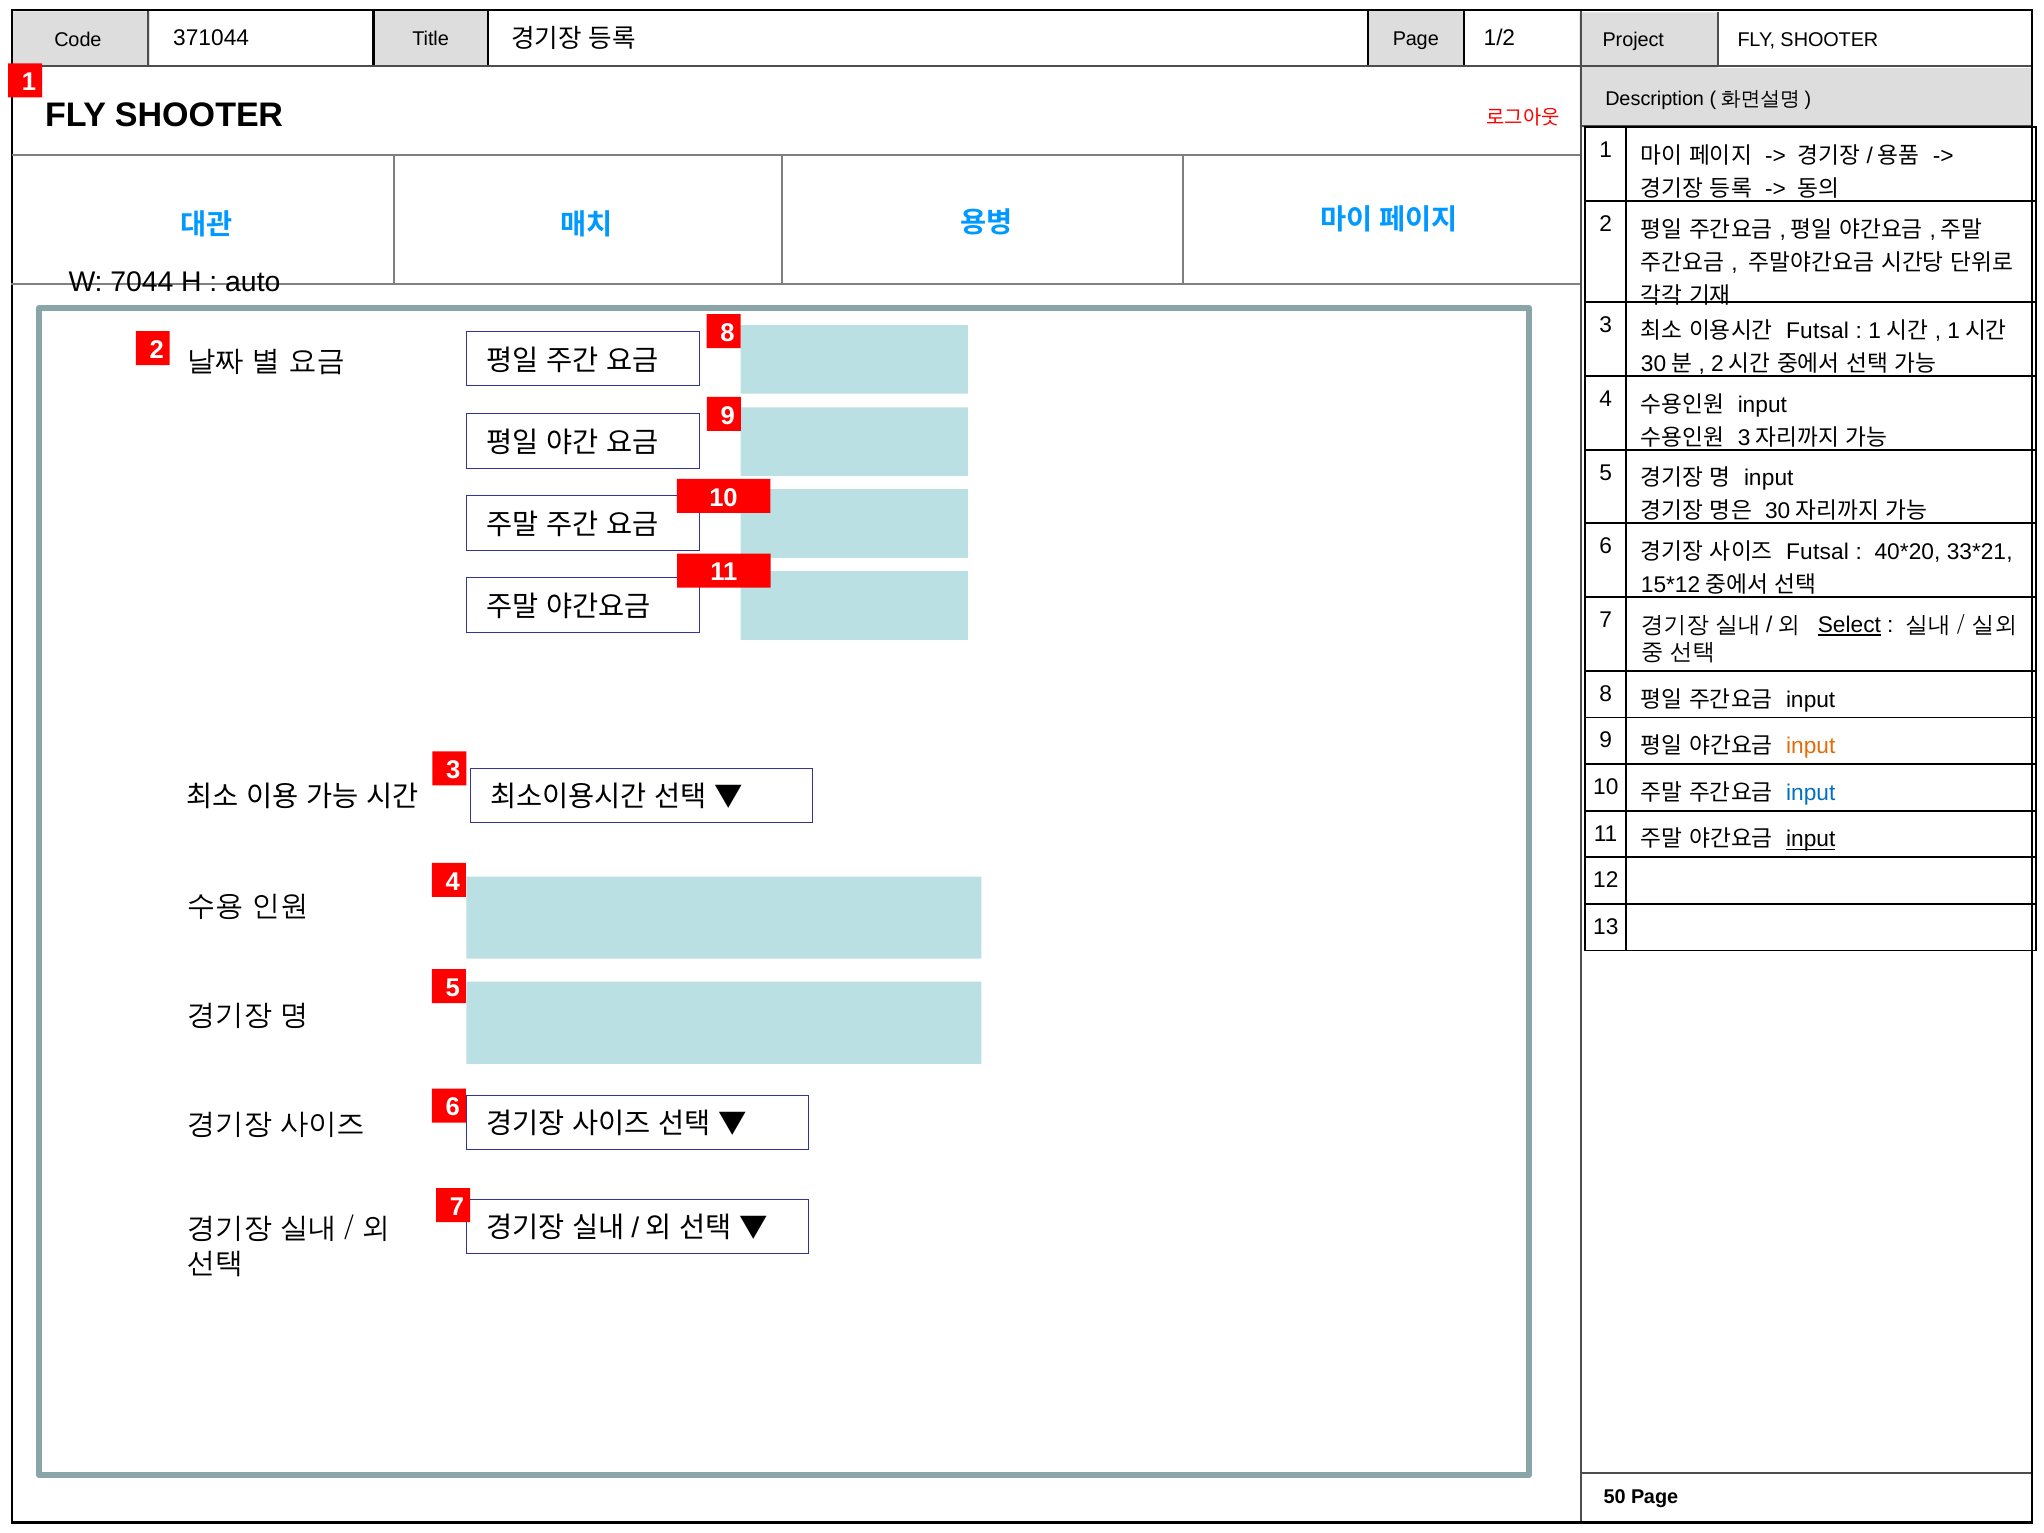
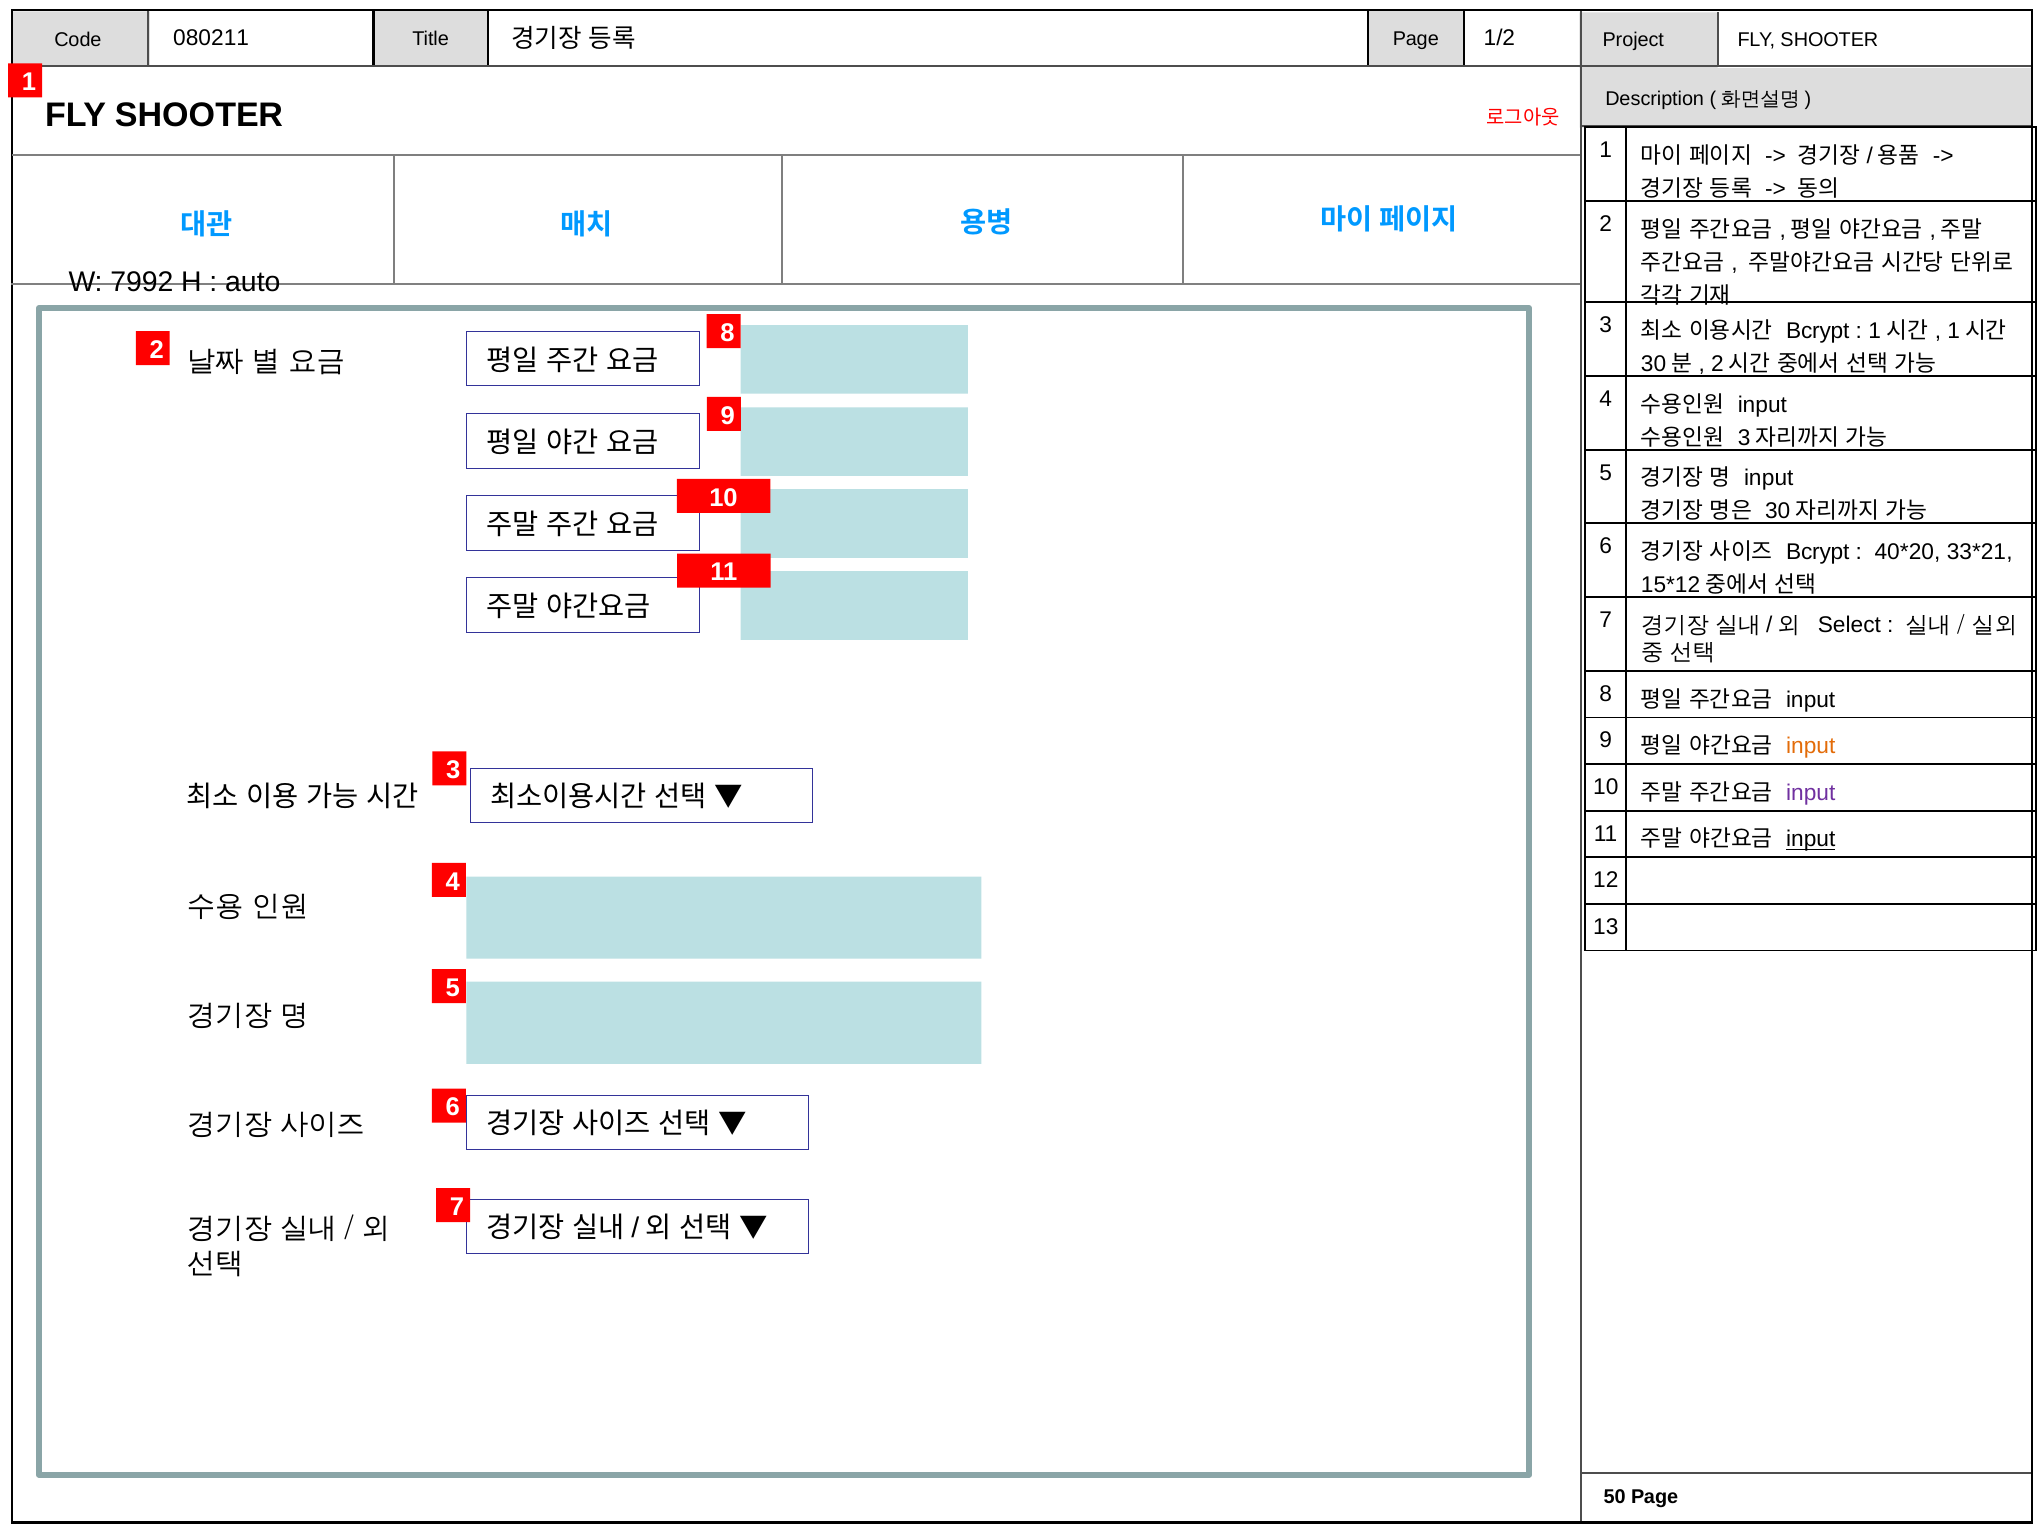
371044: 371044 -> 080211
7044: 7044 -> 7992
Futsal at (1818, 331): Futsal -> Bcrypt
Futsal at (1818, 552): Futsal -> Bcrypt
Select underline: present -> none
input at (1811, 793) colour: blue -> purple
